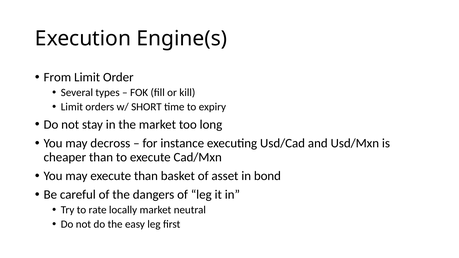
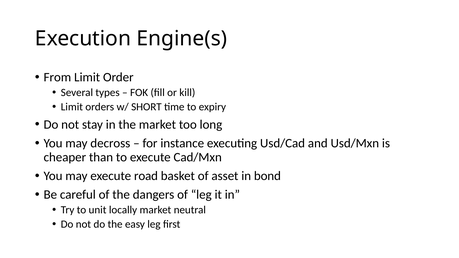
execute than: than -> road
rate: rate -> unit
